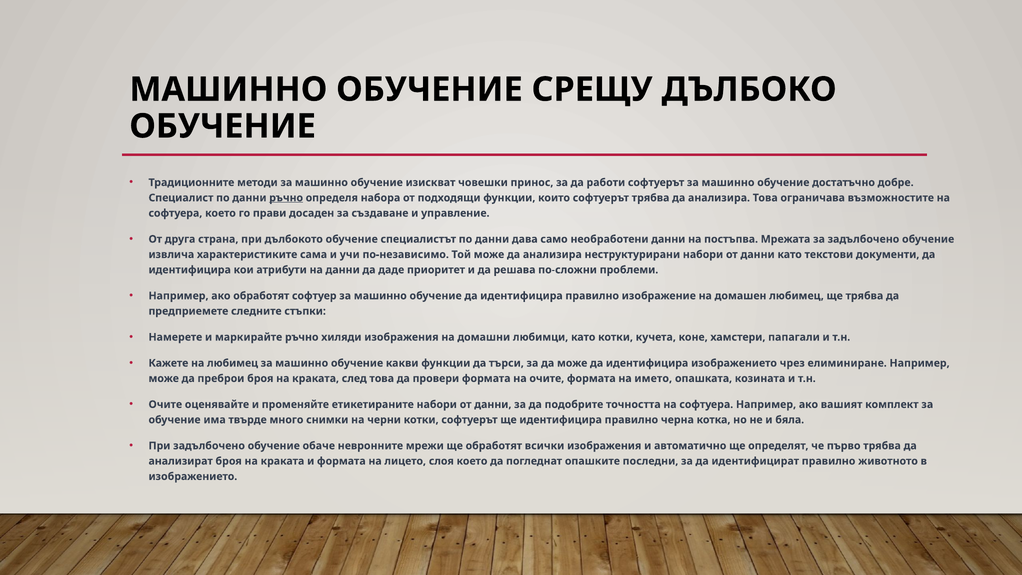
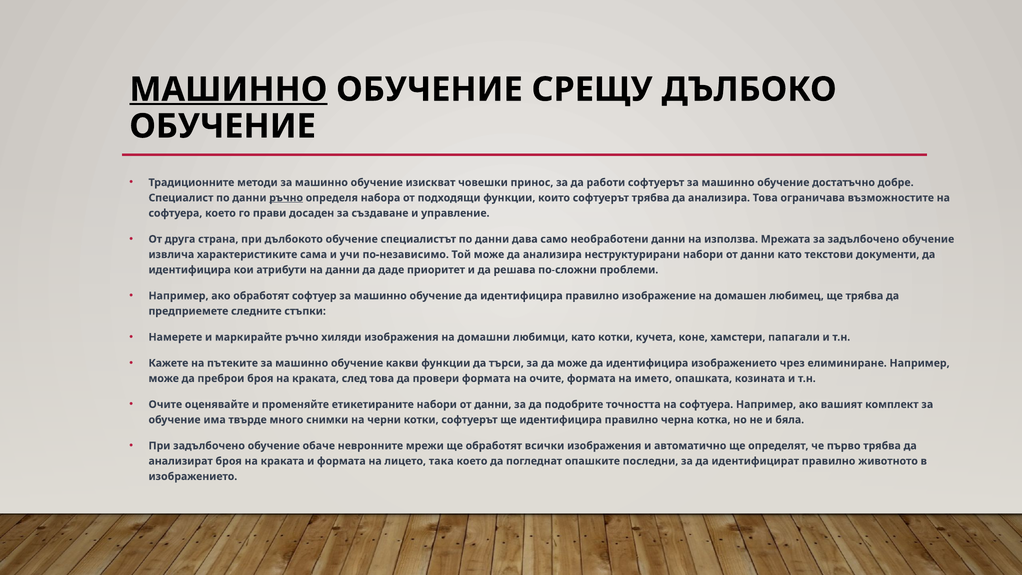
МАШИННО at (228, 89) underline: none -> present
постъпва: постъпва -> използва
на любимец: любимец -> пътеките
слоя: слоя -> така
